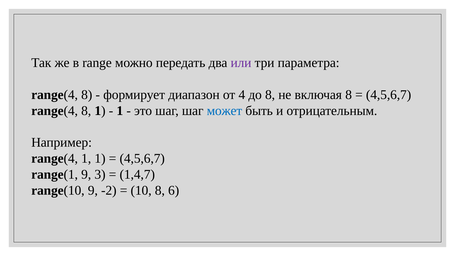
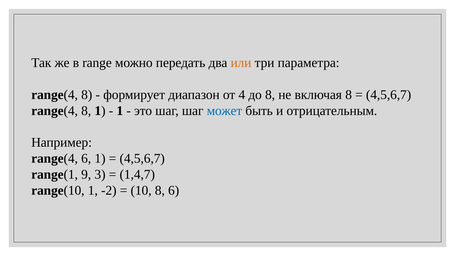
или colour: purple -> orange
range(4 1: 1 -> 6
range(10 9: 9 -> 1
